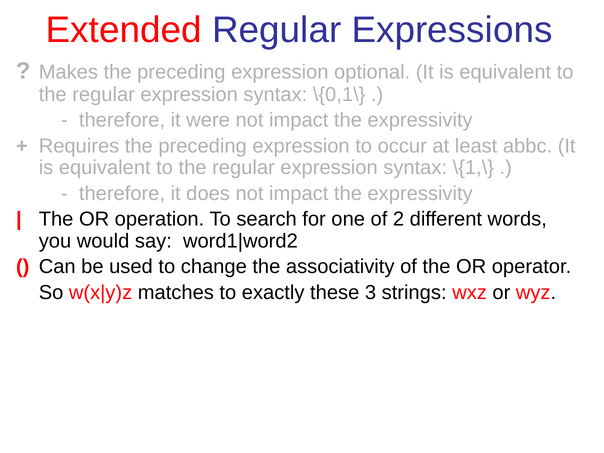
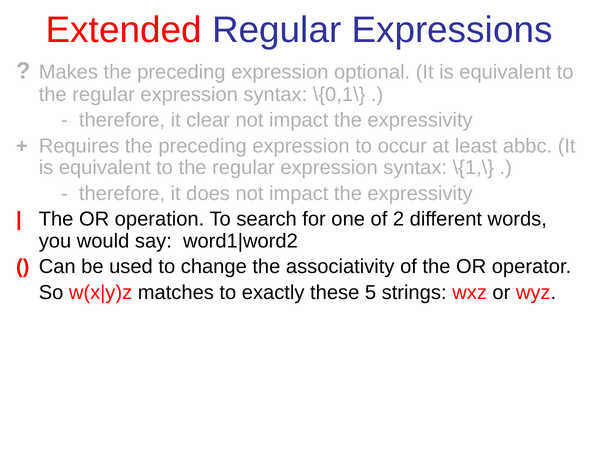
were: were -> clear
3: 3 -> 5
